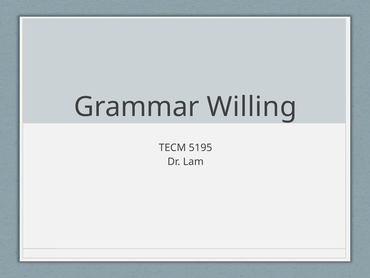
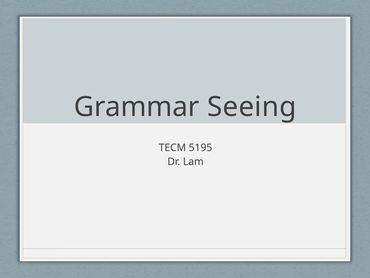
Willing: Willing -> Seeing
